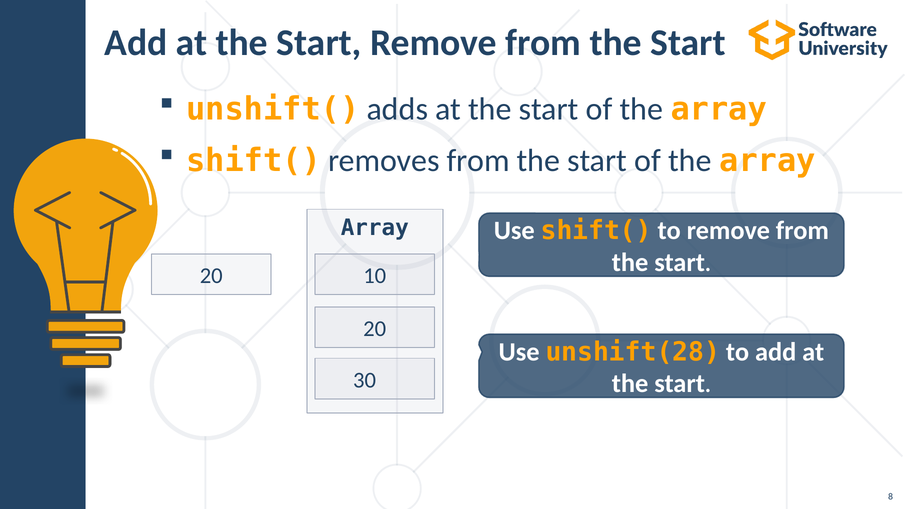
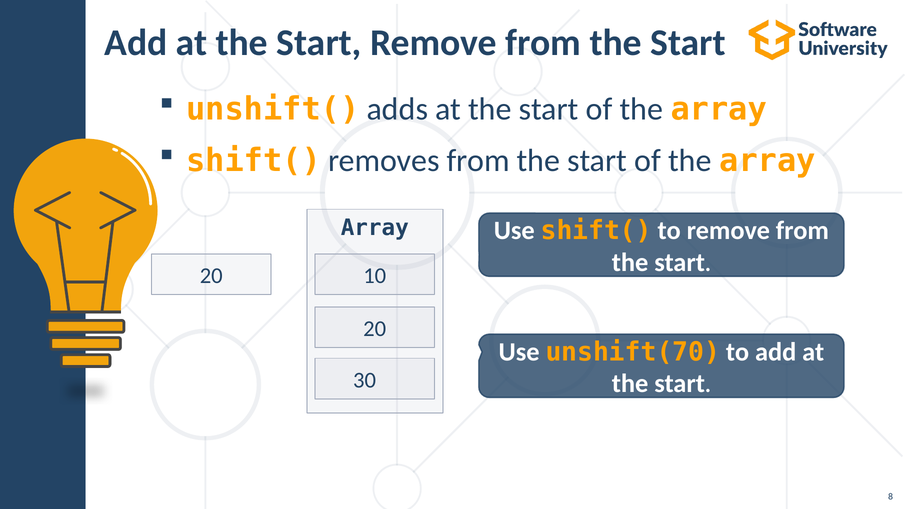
unshift(28: unshift(28 -> unshift(70
